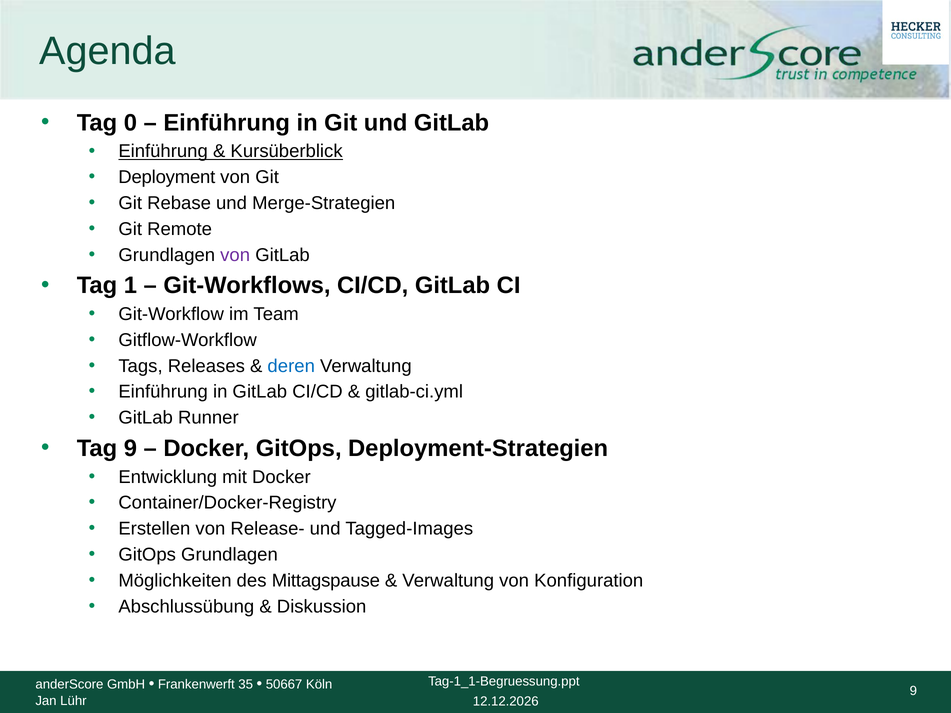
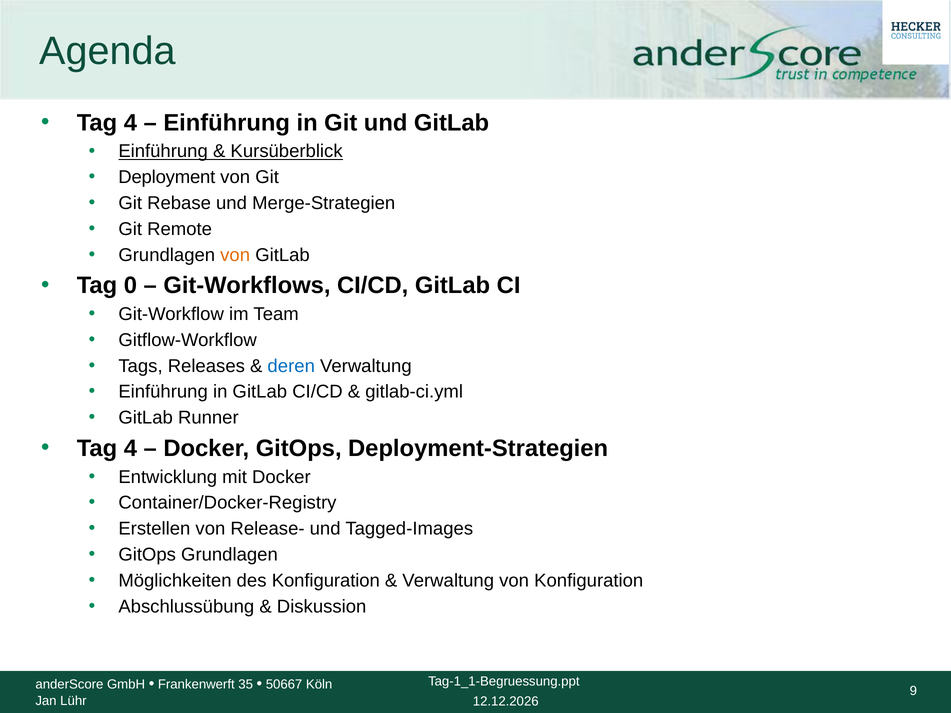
0 at (130, 123): 0 -> 4
von at (235, 255) colour: purple -> orange
1: 1 -> 0
9 at (130, 448): 9 -> 4
des Mittagspause: Mittagspause -> Konfiguration
